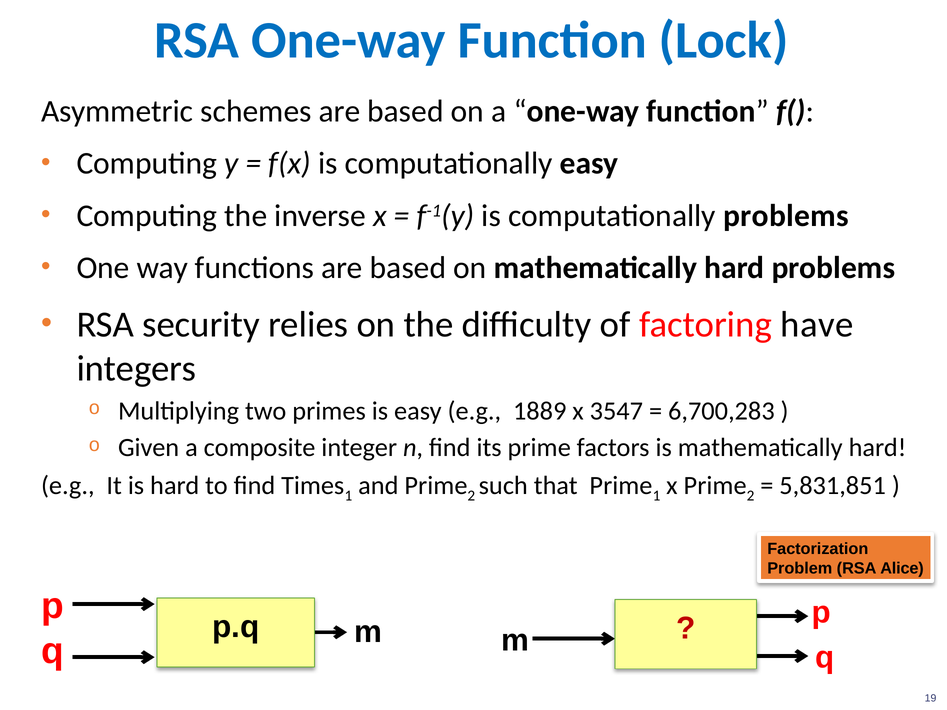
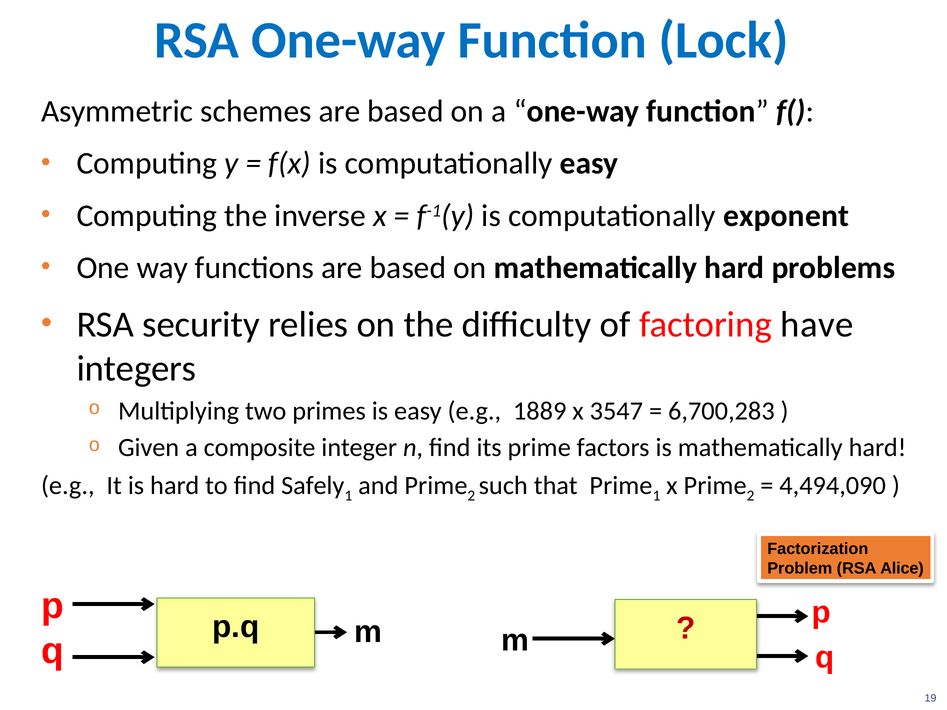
computationally problems: problems -> exponent
Times: Times -> Safely
5,831,851: 5,831,851 -> 4,494,090
